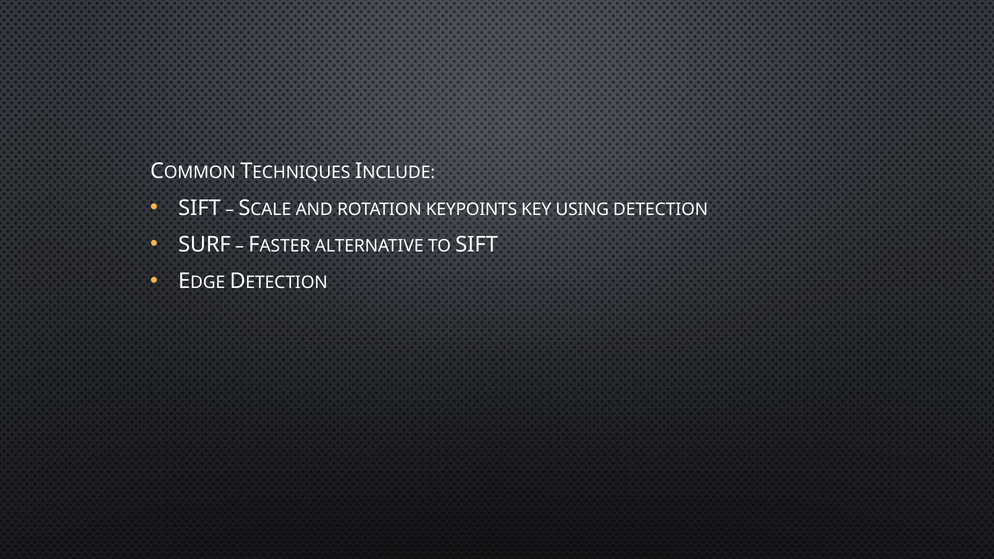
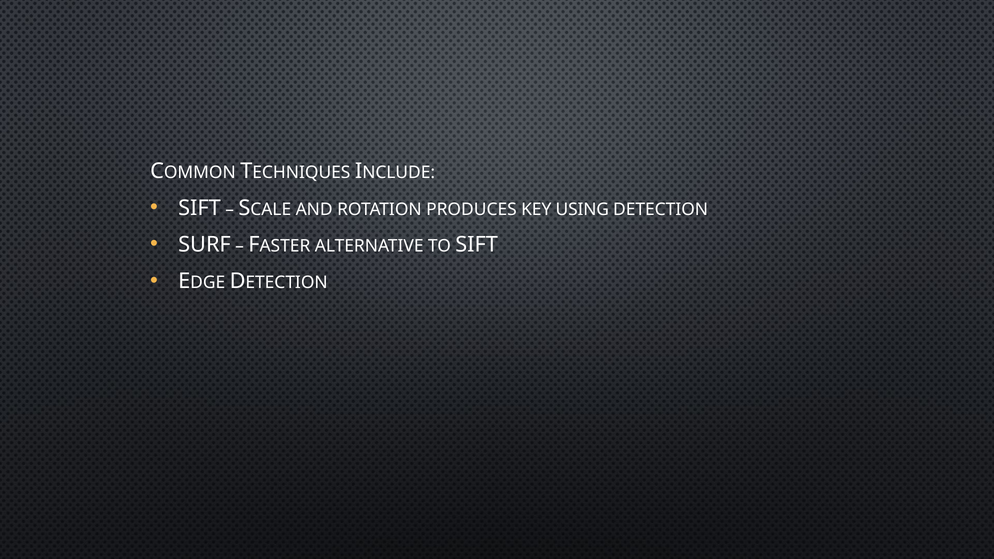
KEYPOINTS: KEYPOINTS -> PRODUCES
